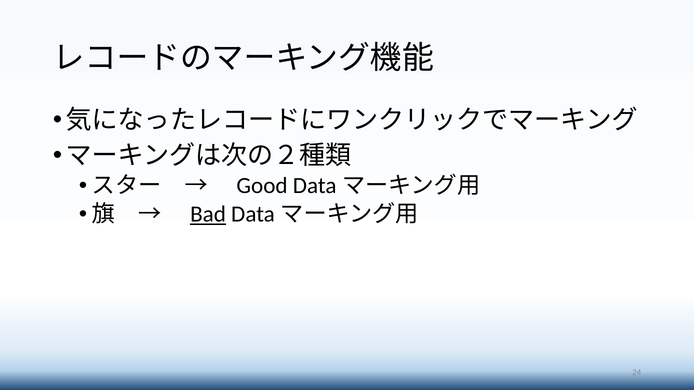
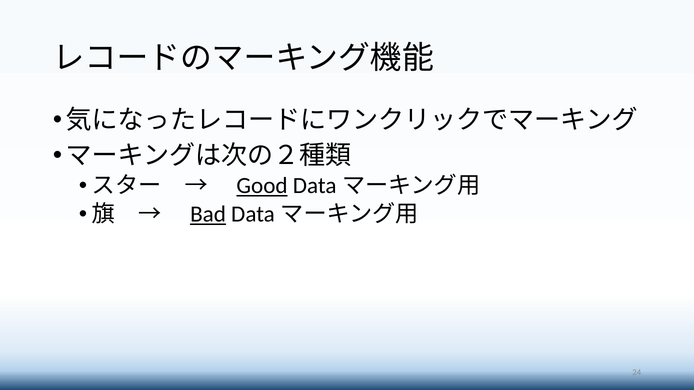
Good underline: none -> present
